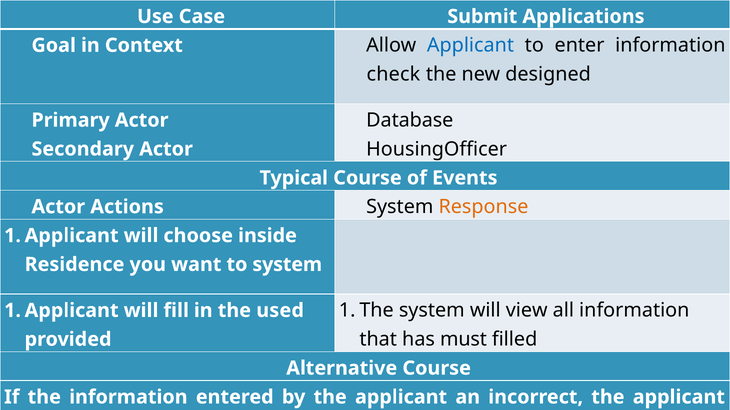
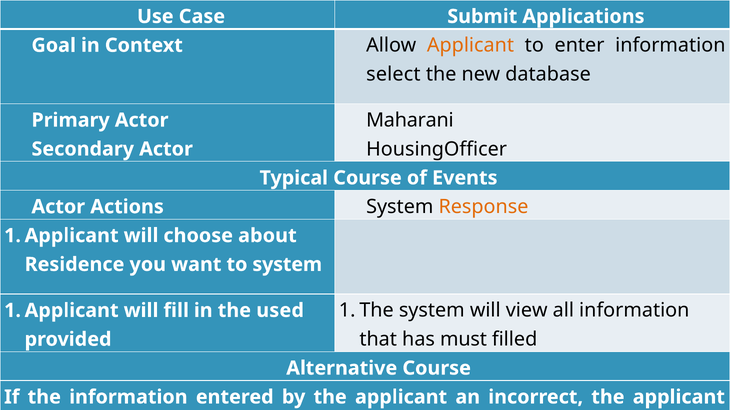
Applicant at (470, 45) colour: blue -> orange
check: check -> select
designed: designed -> database
Database: Database -> Maharani
inside: inside -> about
